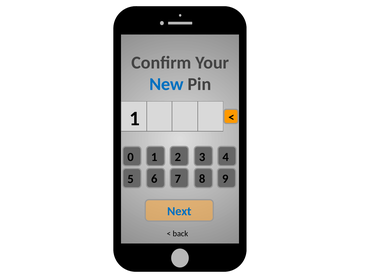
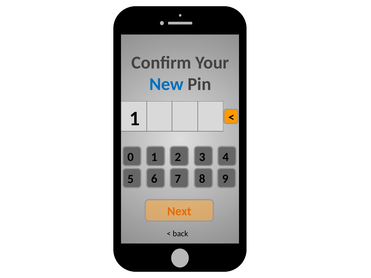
Next colour: blue -> orange
